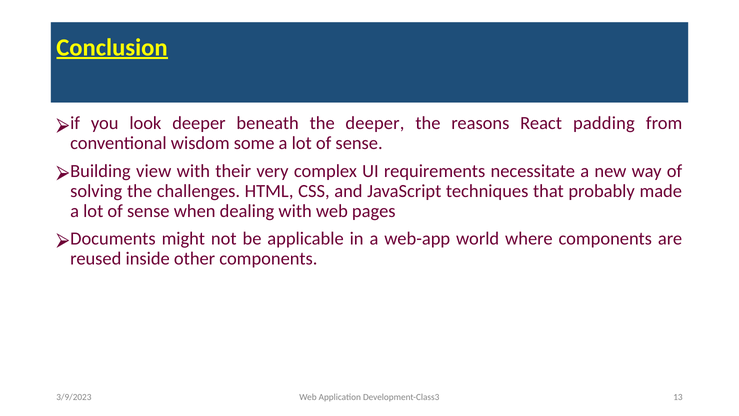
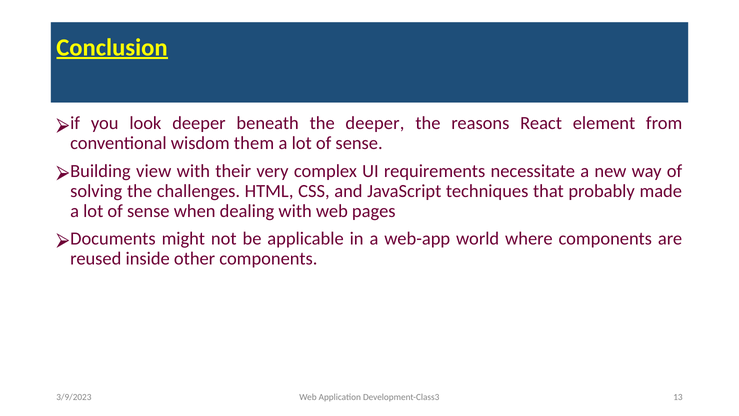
padding: padding -> element
some: some -> them
